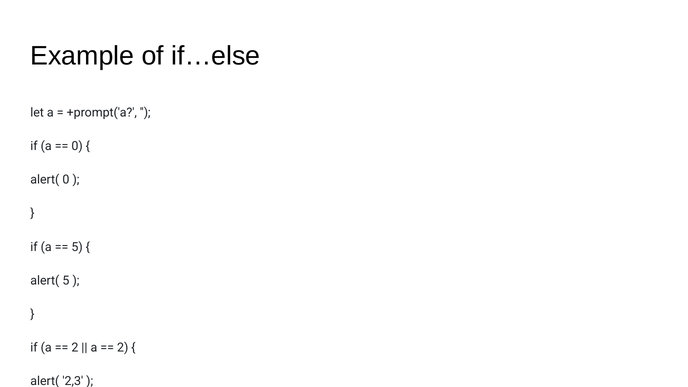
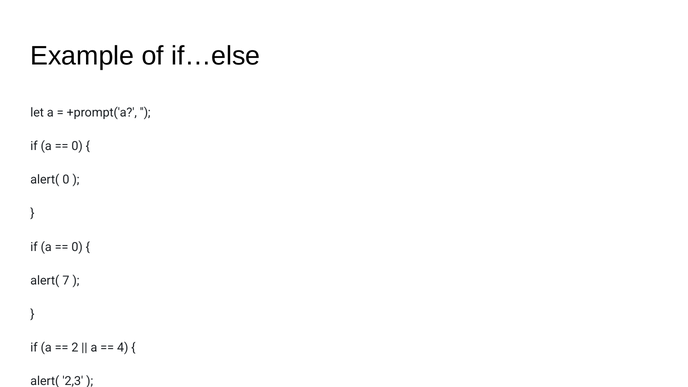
5 at (77, 247): 5 -> 0
alert( 5: 5 -> 7
2 at (123, 348): 2 -> 4
